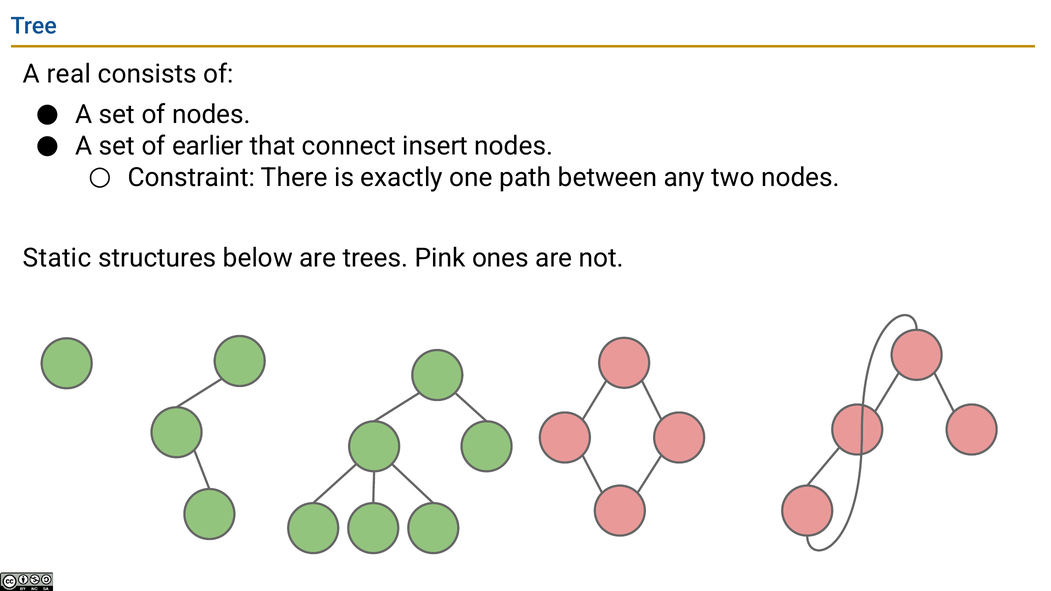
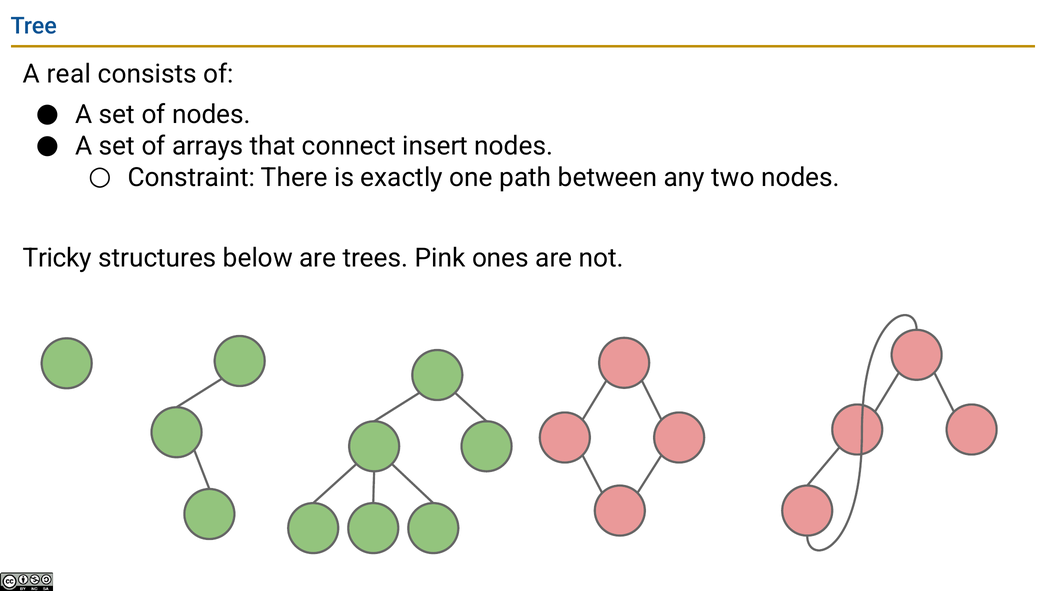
earlier: earlier -> arrays
Static: Static -> Tricky
